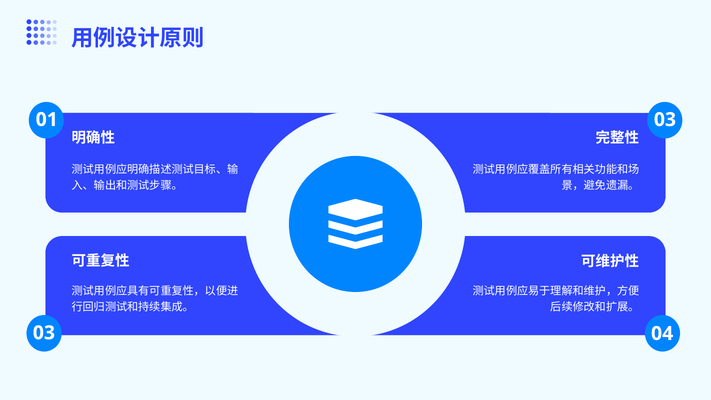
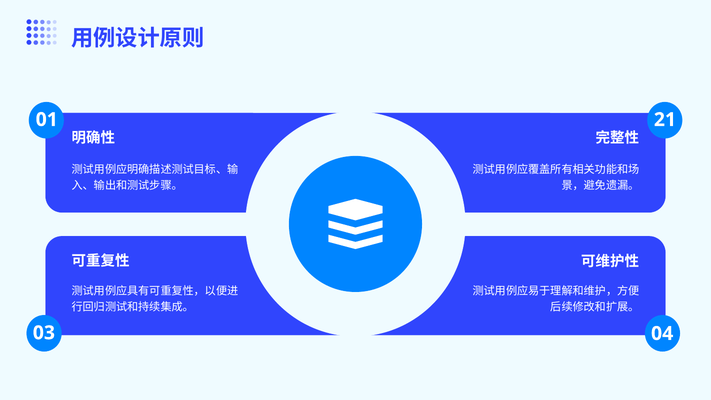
01 03: 03 -> 21
